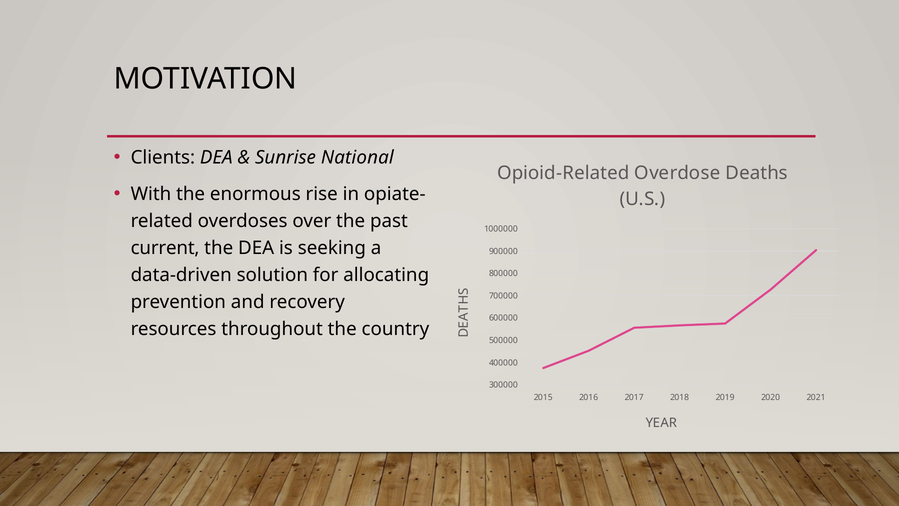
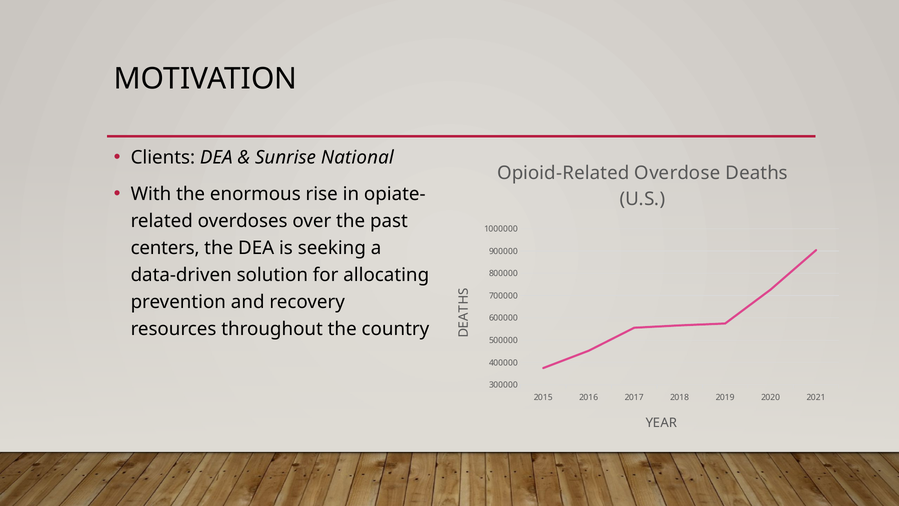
current: current -> centers
